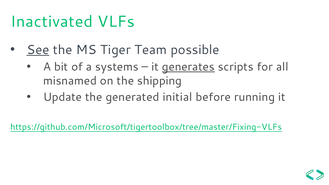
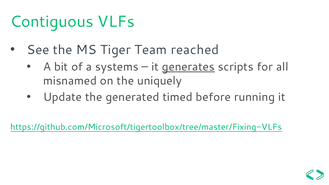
Inactivated: Inactivated -> Contiguous
See underline: present -> none
possible: possible -> reached
shipping: shipping -> uniquely
initial: initial -> timed
